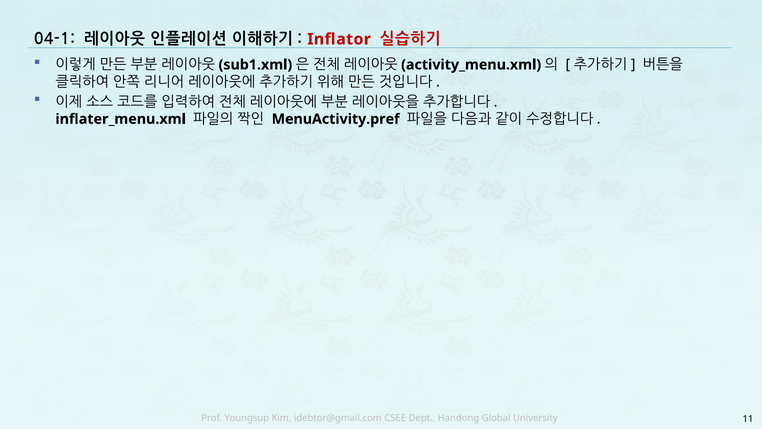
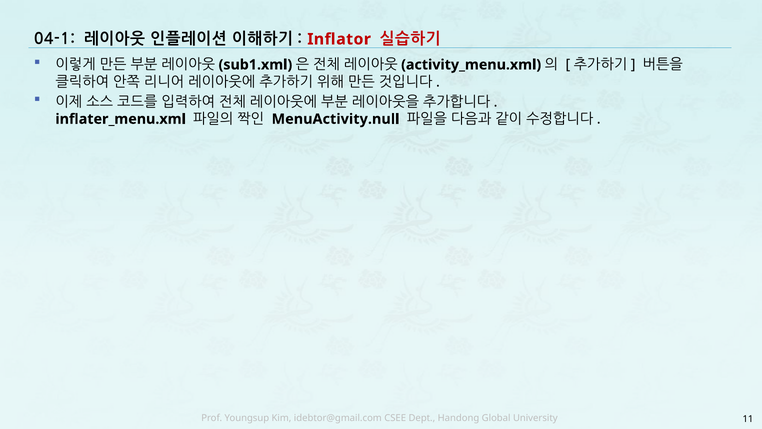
MenuActivity.pref: MenuActivity.pref -> MenuActivity.null
